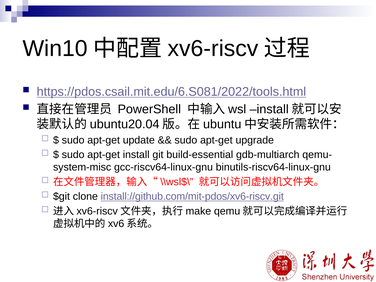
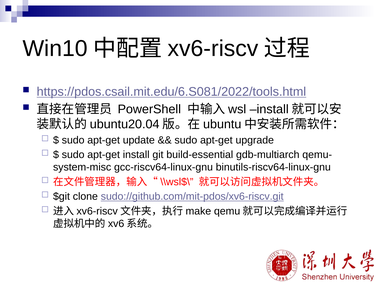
install://github.com/mit-pdos/xv6-riscv.git: install://github.com/mit-pdos/xv6-riscv.git -> sudo://github.com/mit-pdos/xv6-riscv.git
